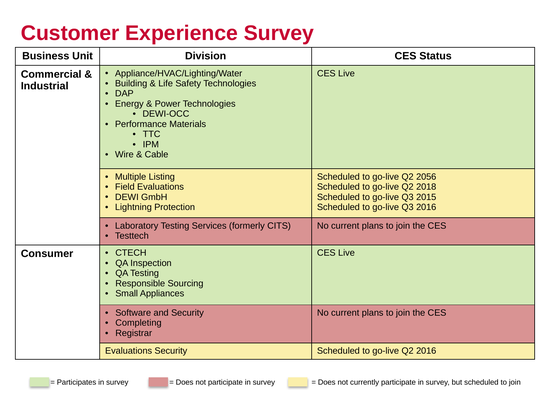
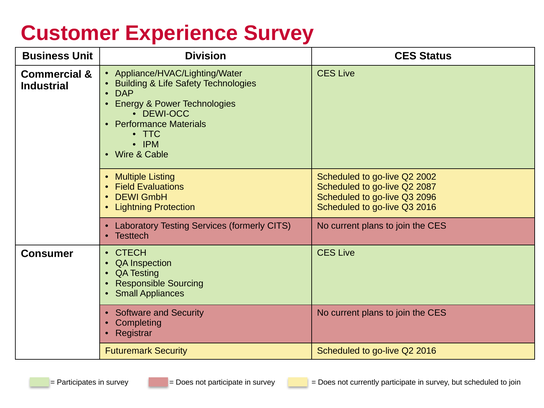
2056: 2056 -> 2002
2018: 2018 -> 2087
2015: 2015 -> 2096
Evaluations at (129, 351): Evaluations -> Futuremark
